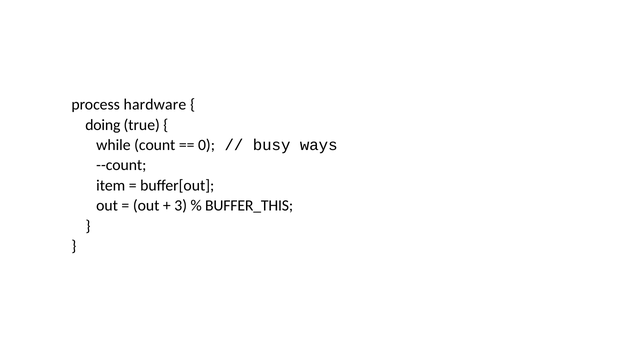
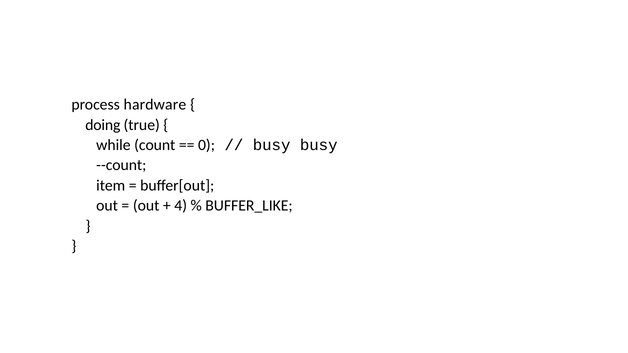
busy ways: ways -> busy
3: 3 -> 4
BUFFER_THIS: BUFFER_THIS -> BUFFER_LIKE
